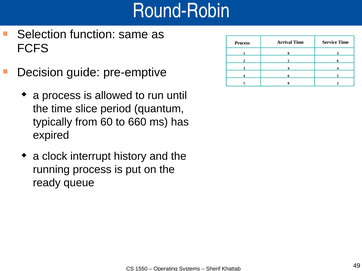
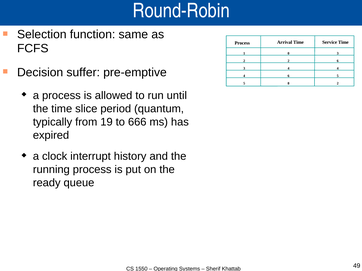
guide: guide -> suffer
60: 60 -> 19
660: 660 -> 666
